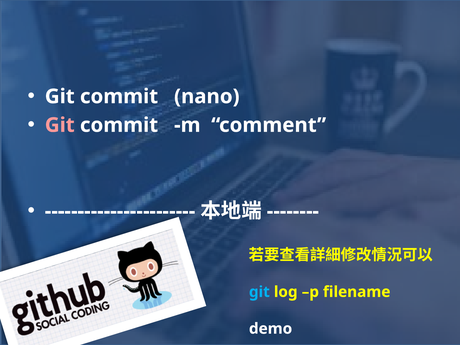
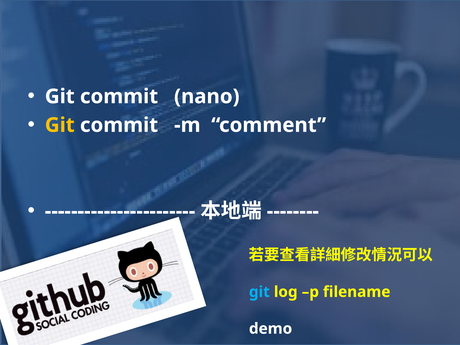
Git at (60, 125) colour: pink -> yellow
